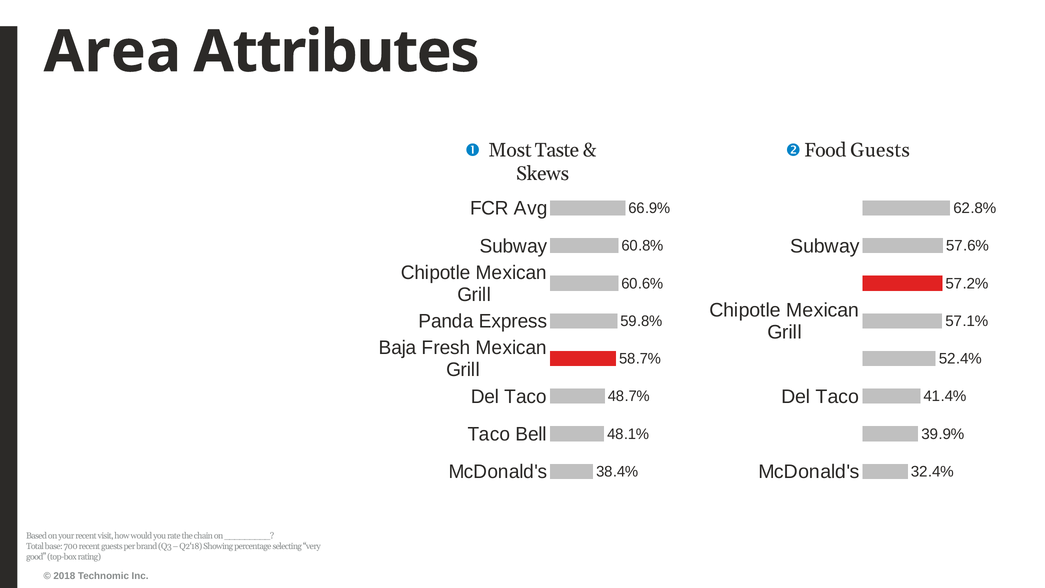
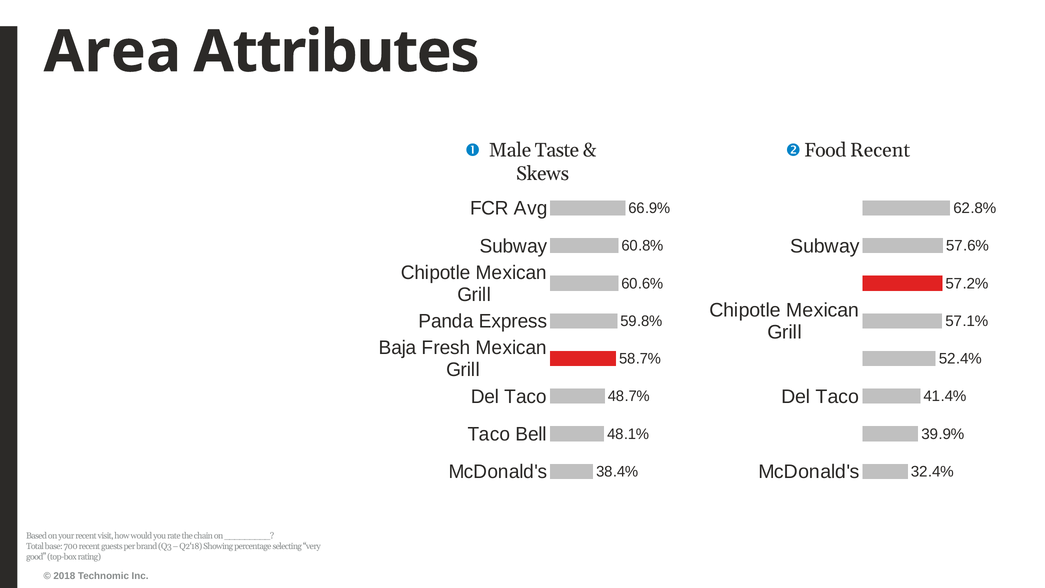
Most: Most -> Male
Food Guests: Guests -> Recent
